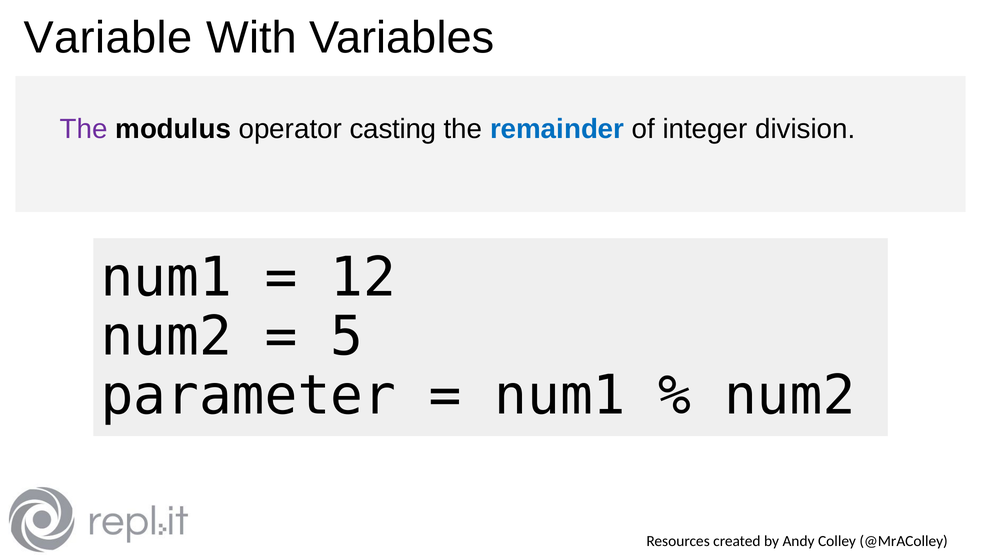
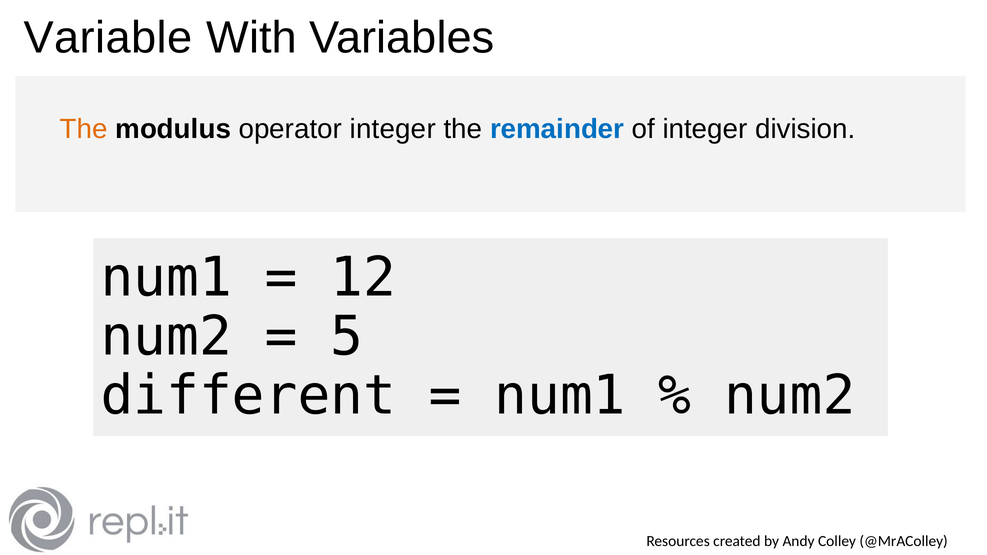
The at (84, 129) colour: purple -> orange
operator casting: casting -> integer
parameter: parameter -> different
